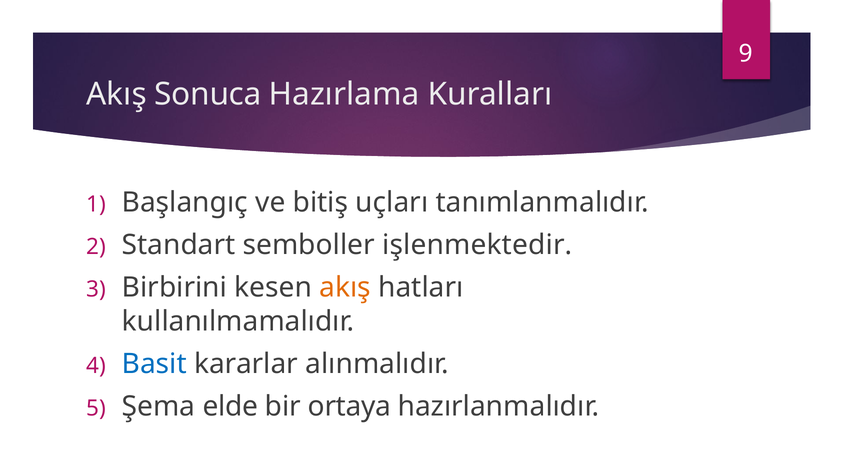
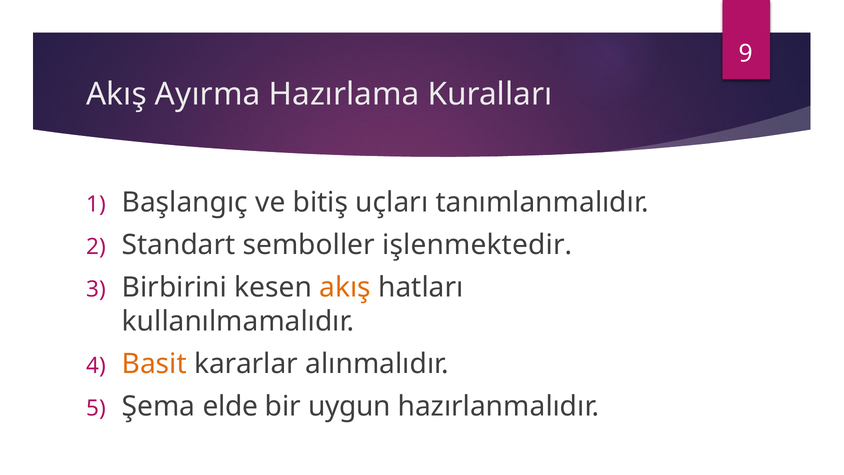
Sonuca: Sonuca -> Ayırma
Basit colour: blue -> orange
ortaya: ortaya -> uygun
